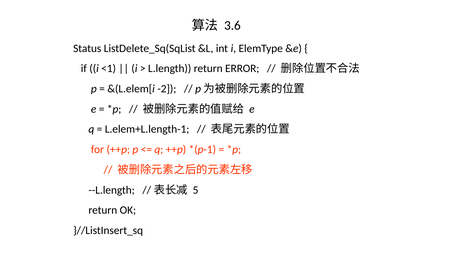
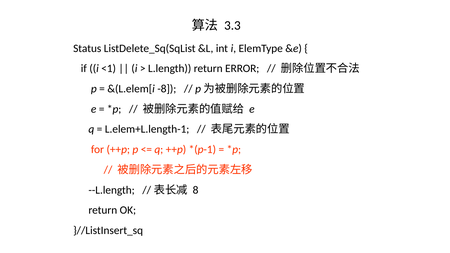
3.6: 3.6 -> 3.3
-2: -2 -> -8
5: 5 -> 8
